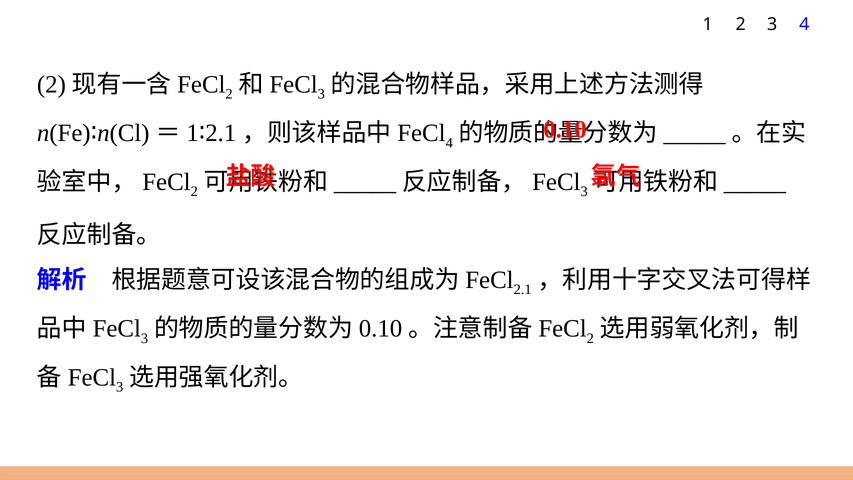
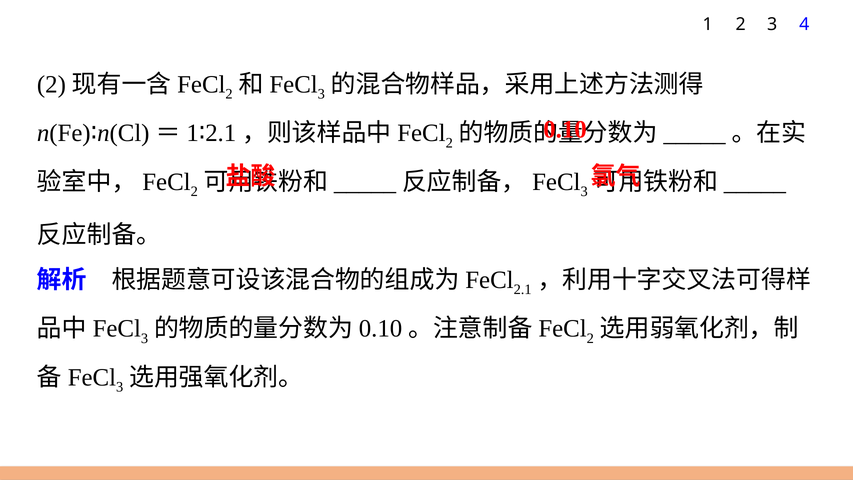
4 at (449, 143): 4 -> 2
